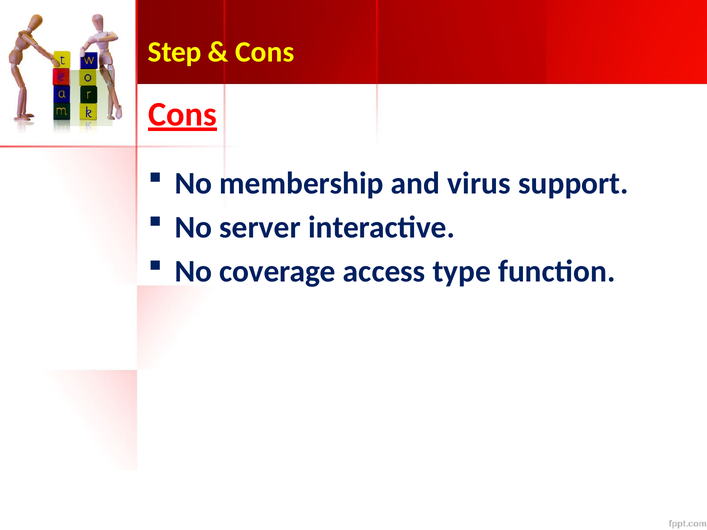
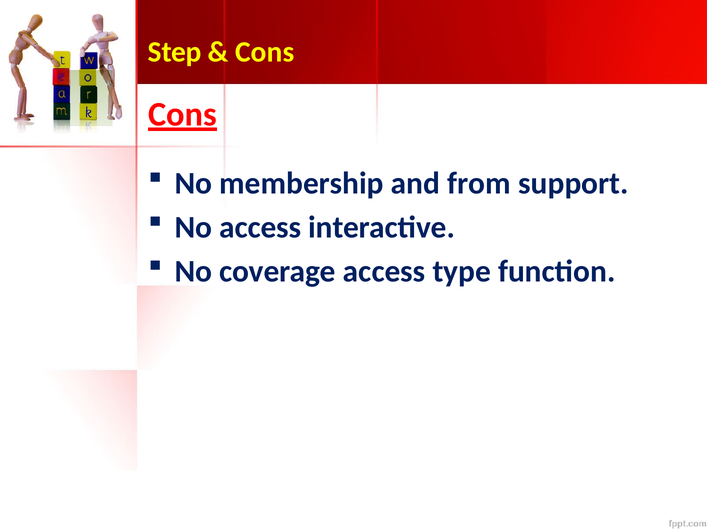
virus: virus -> from
No server: server -> access
